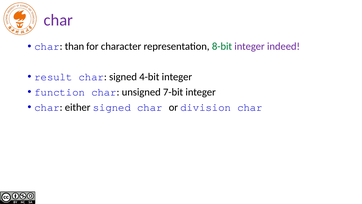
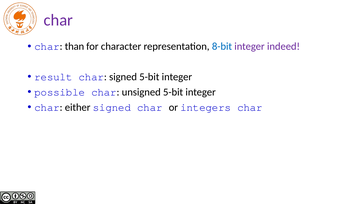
8-bit colour: green -> blue
signed 4-bit: 4-bit -> 5-bit
function: function -> possible
unsigned 7-bit: 7-bit -> 5-bit
division: division -> integers
